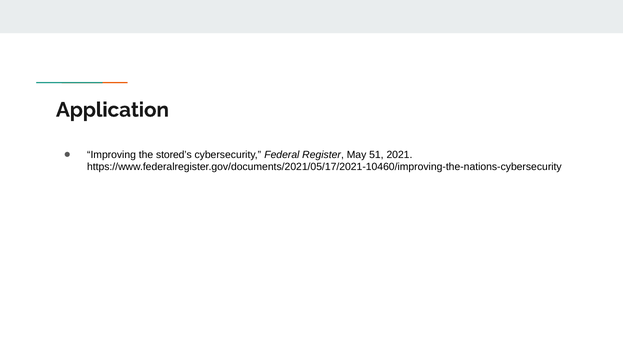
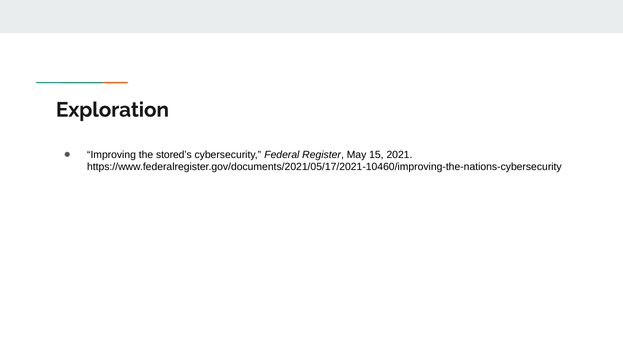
Application: Application -> Exploration
51: 51 -> 15
